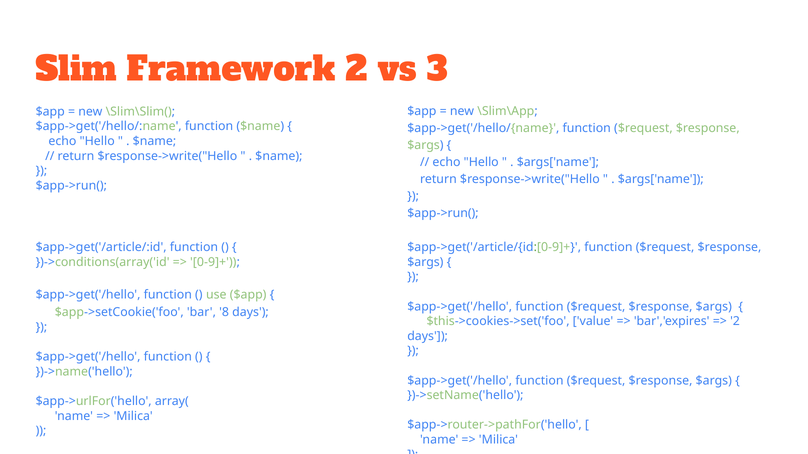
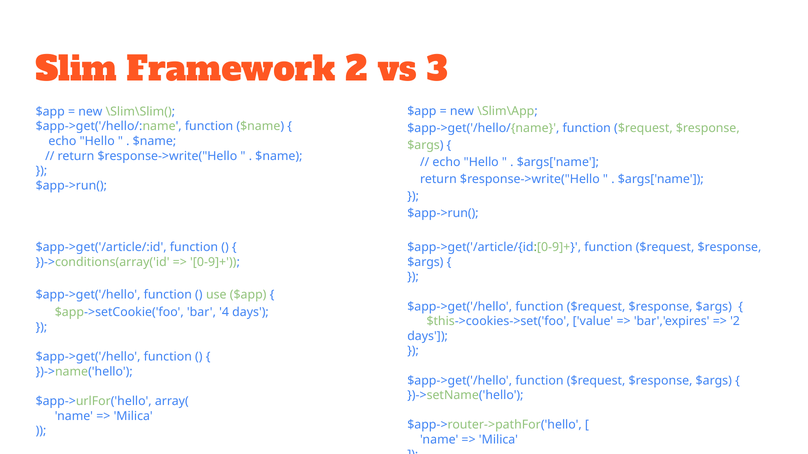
8: 8 -> 4
